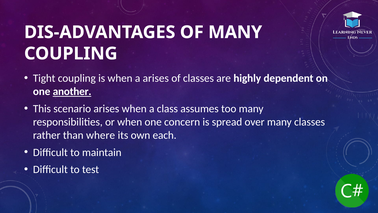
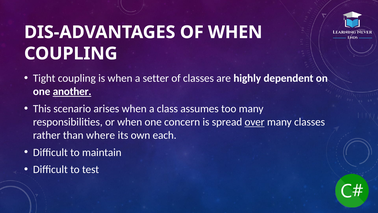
OF MANY: MANY -> WHEN
a arises: arises -> setter
over underline: none -> present
